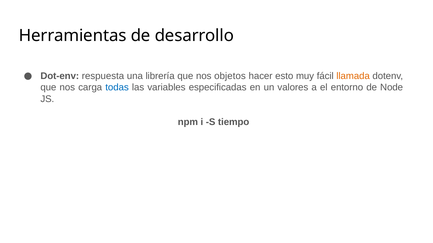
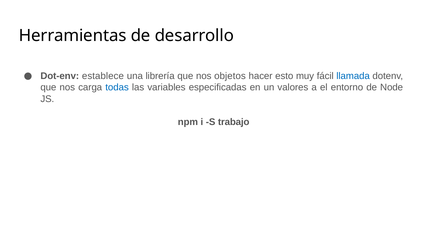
respuesta: respuesta -> establece
llamada colour: orange -> blue
tiempo: tiempo -> trabajo
